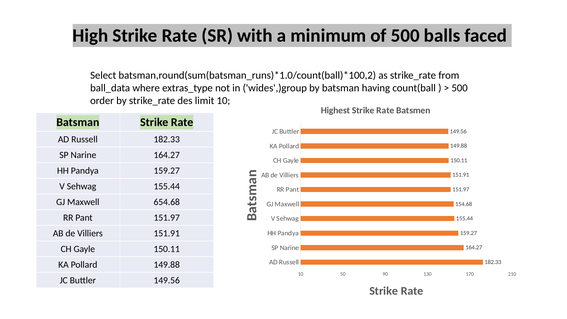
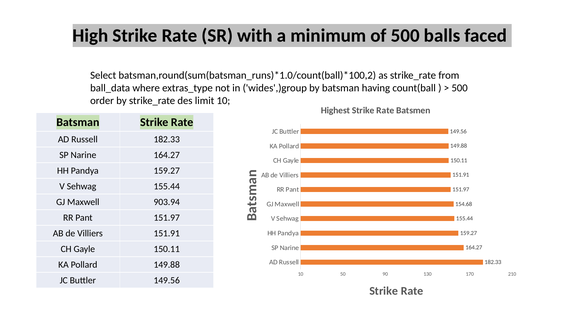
654.68: 654.68 -> 903.94
